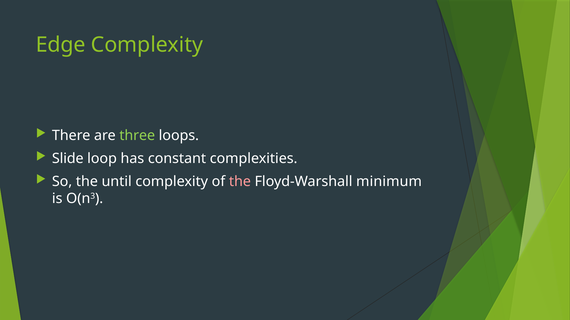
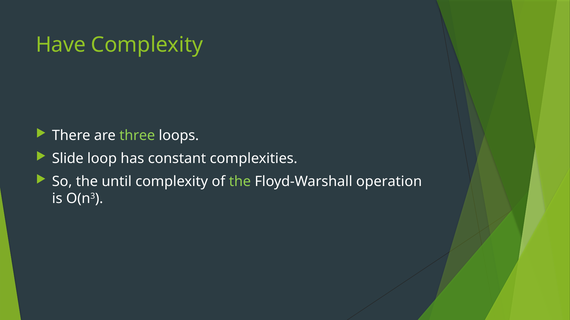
Edge: Edge -> Have
the at (240, 182) colour: pink -> light green
minimum: minimum -> operation
